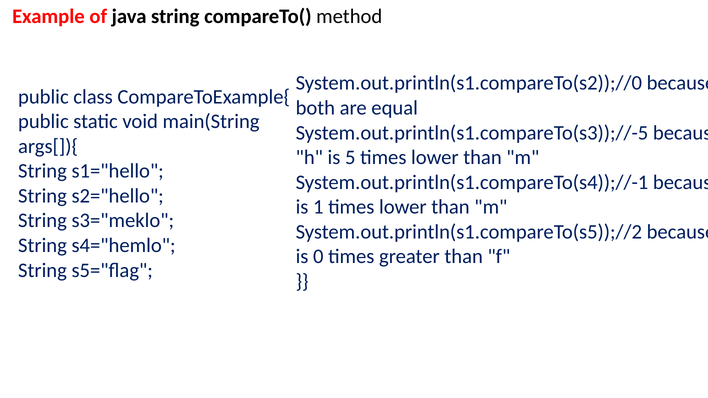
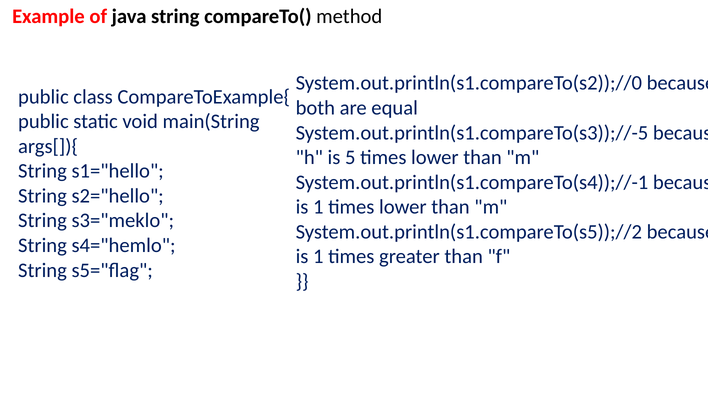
0 at (318, 257): 0 -> 1
